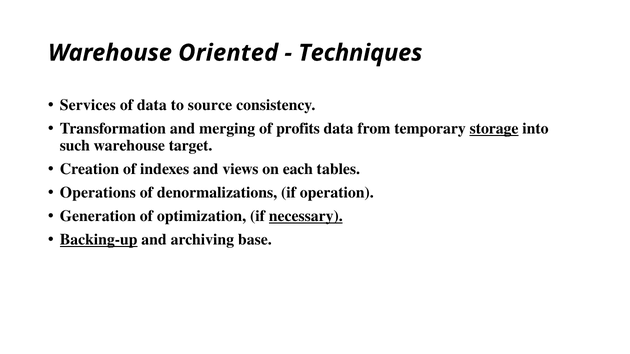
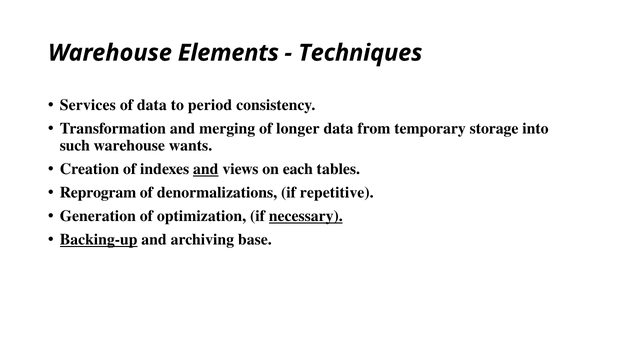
Oriented: Oriented -> Elements
source: source -> period
profits: profits -> longer
storage underline: present -> none
target: target -> wants
and at (206, 169) underline: none -> present
Operations: Operations -> Reprogram
operation: operation -> repetitive
